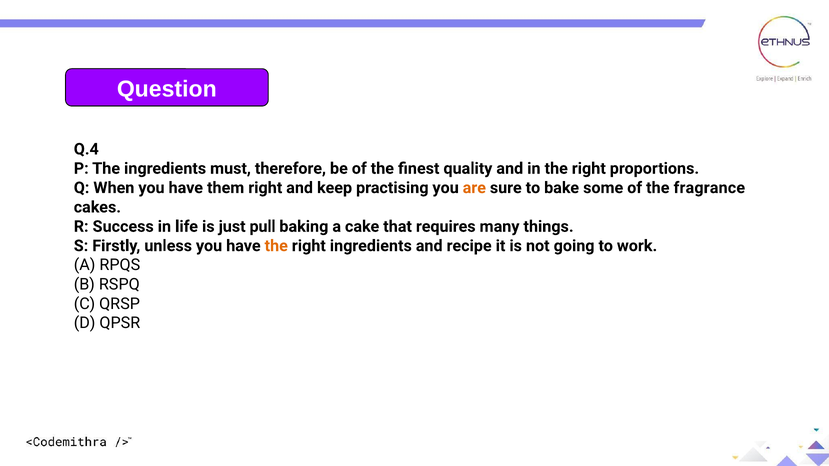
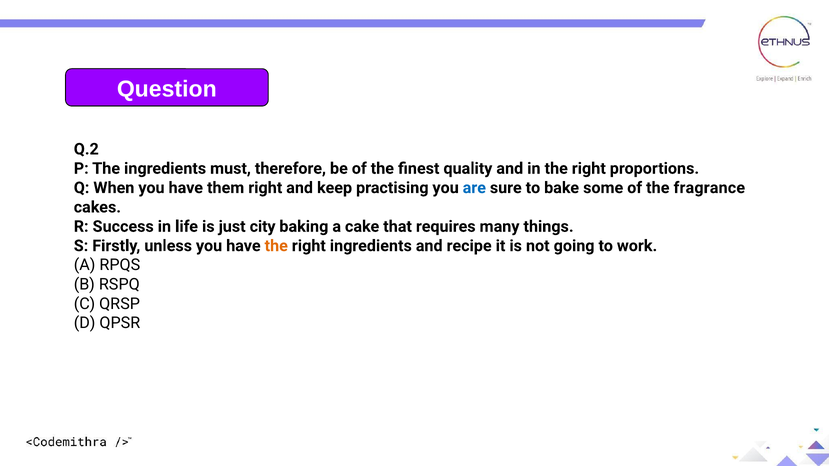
Q.4: Q.4 -> Q.2
are colour: orange -> blue
pull: pull -> city
